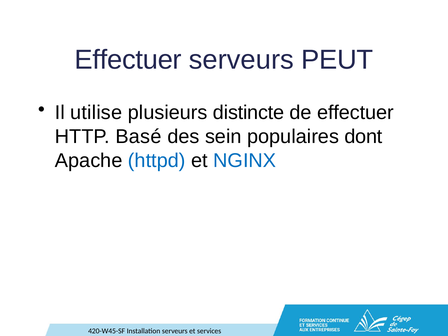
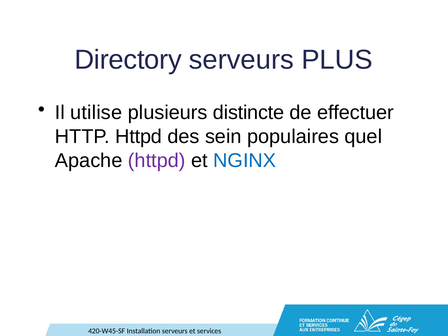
Effectuer at (128, 60): Effectuer -> Directory
PEUT: PEUT -> PLUS
HTTP Basé: Basé -> Httpd
dont: dont -> quel
httpd at (157, 160) colour: blue -> purple
